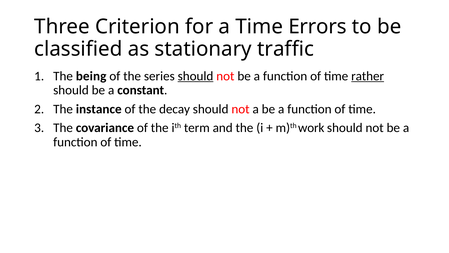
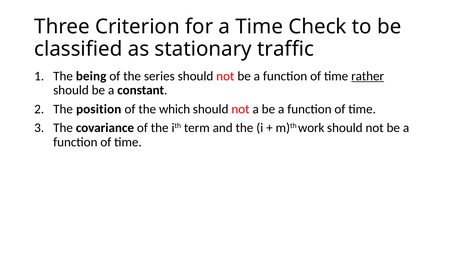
Errors: Errors -> Check
should at (195, 76) underline: present -> none
instance: instance -> position
decay: decay -> which
